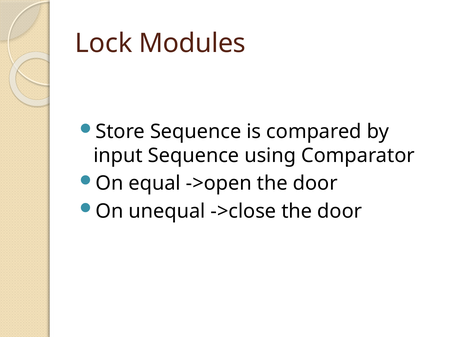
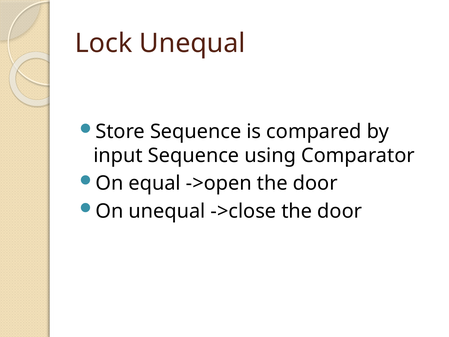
Lock Modules: Modules -> Unequal
